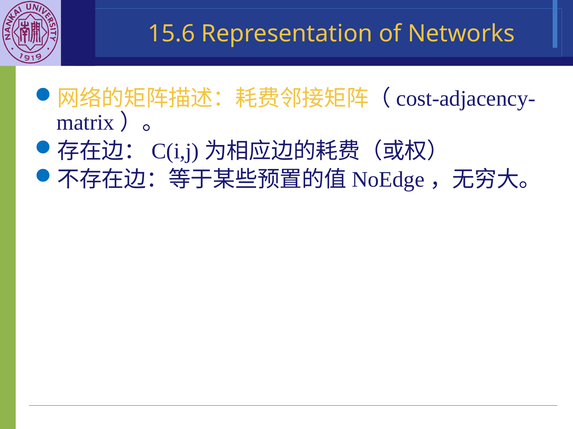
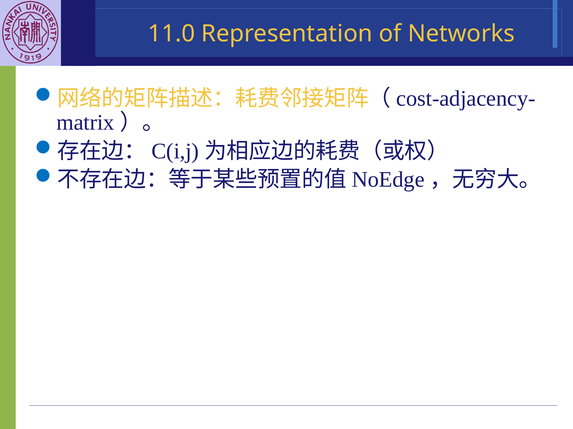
15.6: 15.6 -> 11.0
